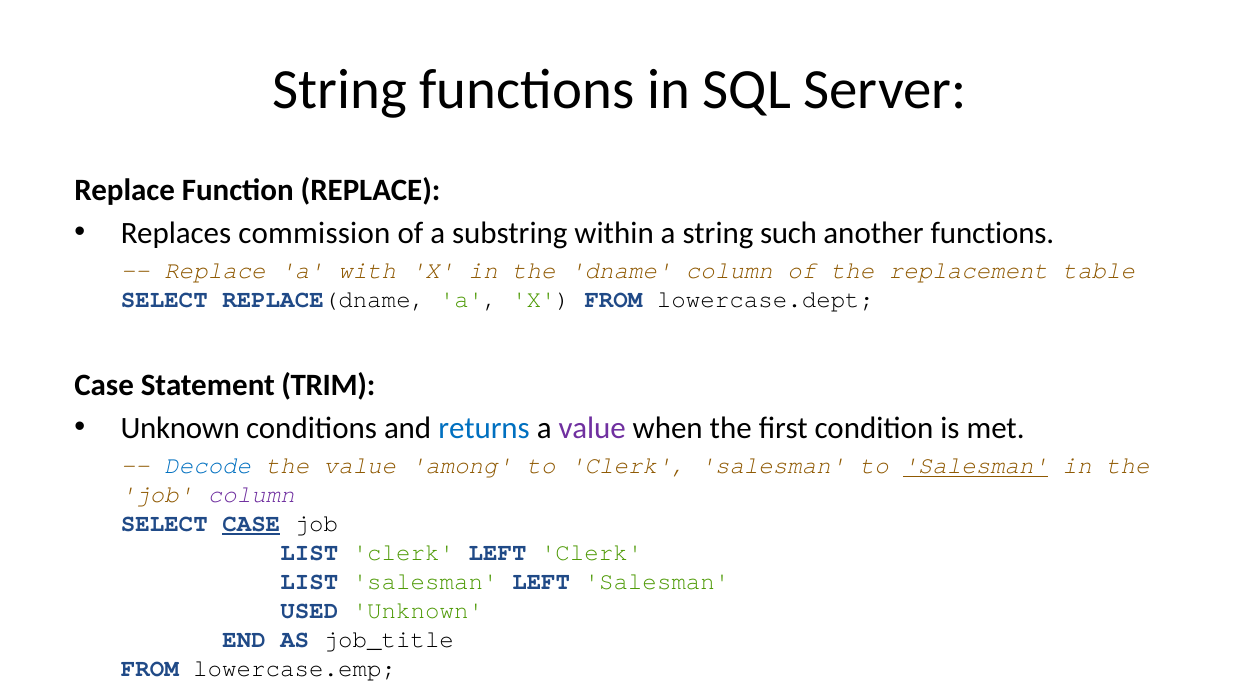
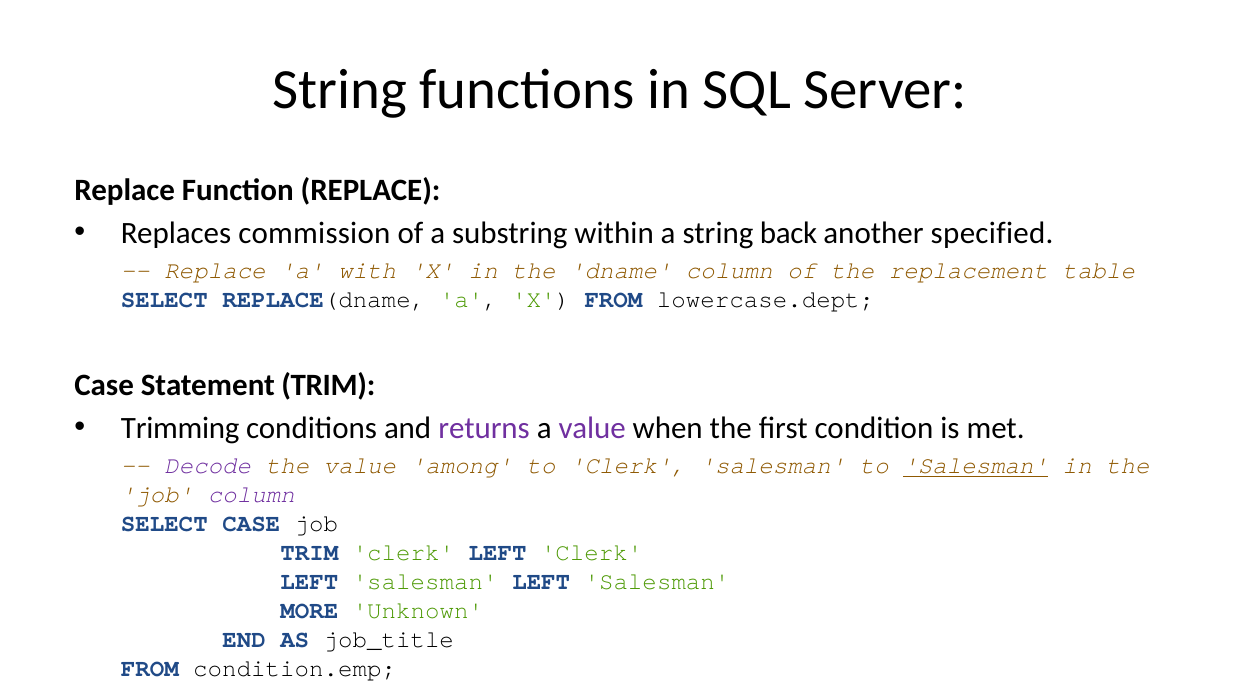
such: such -> back
another functions: functions -> specified
Unknown at (180, 428): Unknown -> Trimming
returns colour: blue -> purple
Decode colour: blue -> purple
CASE at (251, 523) underline: present -> none
LIST at (309, 552): LIST -> TRIM
LIST at (309, 581): LIST -> LEFT
USED: USED -> MORE
lowercase.emp: lowercase.emp -> condition.emp
